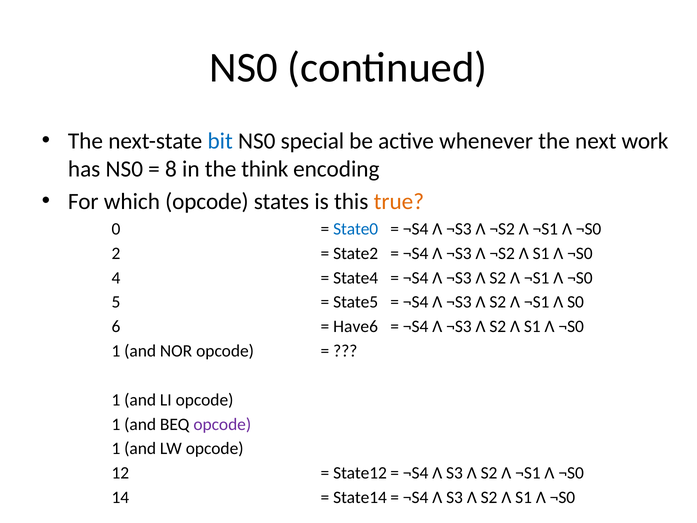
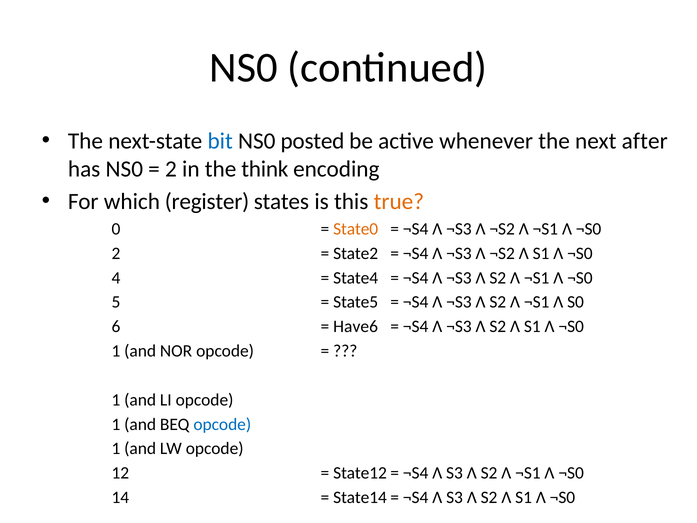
special: special -> posted
work: work -> after
8 at (171, 169): 8 -> 2
which opcode: opcode -> register
State0 colour: blue -> orange
opcode at (222, 424) colour: purple -> blue
